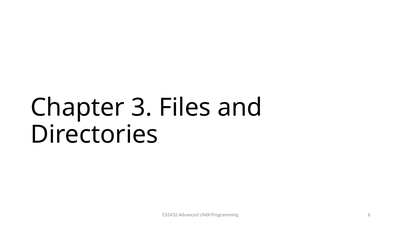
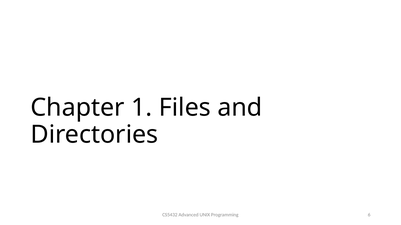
3: 3 -> 1
